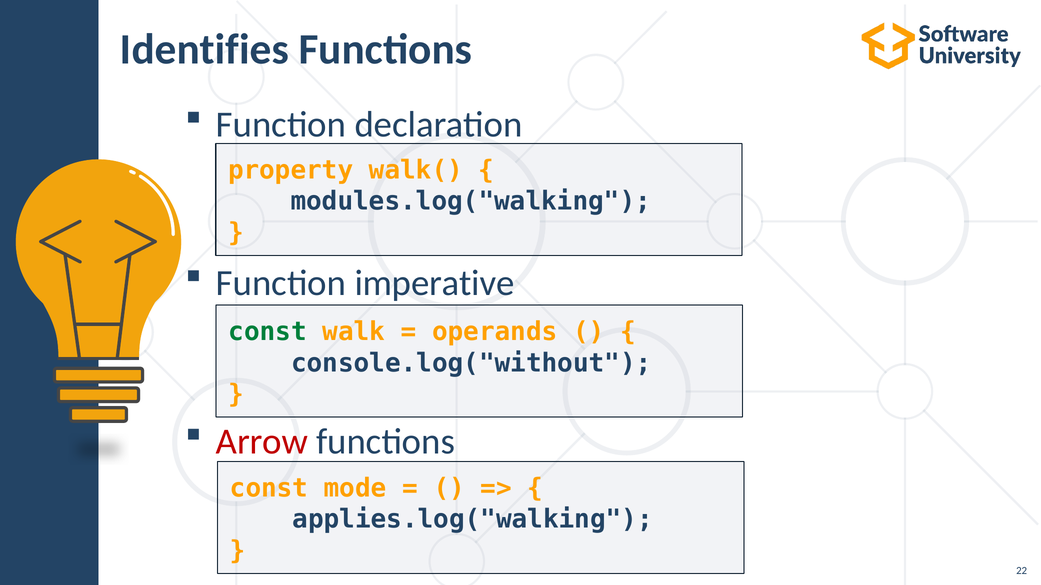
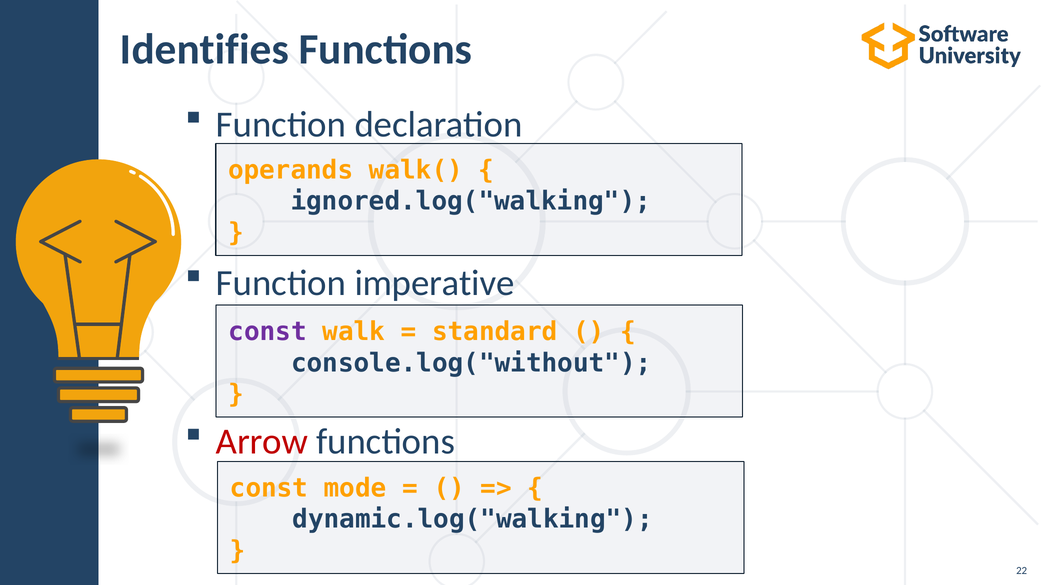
property: property -> operands
modules.log("walking: modules.log("walking -> ignored.log("walking
const at (268, 332) colour: green -> purple
operands: operands -> standard
applies.log("walking: applies.log("walking -> dynamic.log("walking
